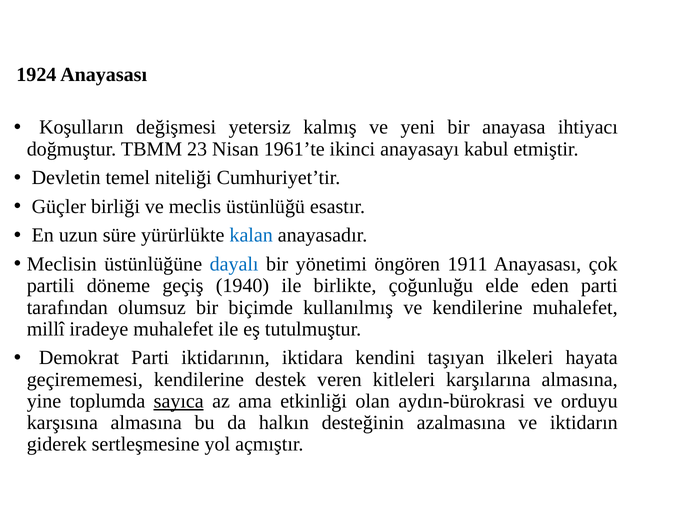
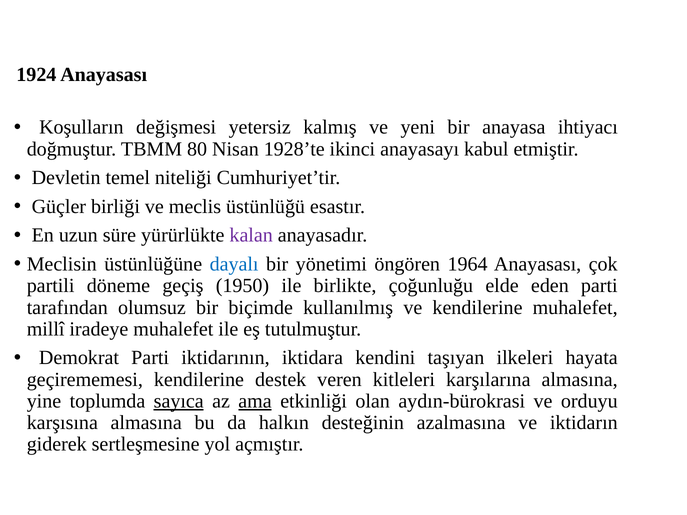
23: 23 -> 80
1961’te: 1961’te -> 1928’te
kalan colour: blue -> purple
1911: 1911 -> 1964
1940: 1940 -> 1950
ama underline: none -> present
